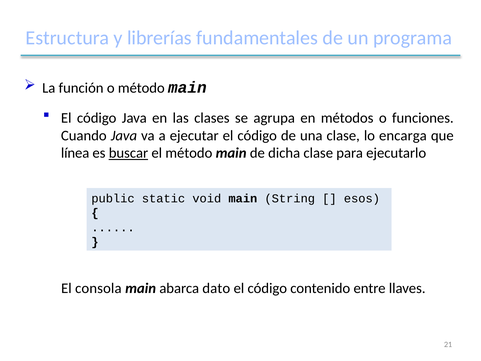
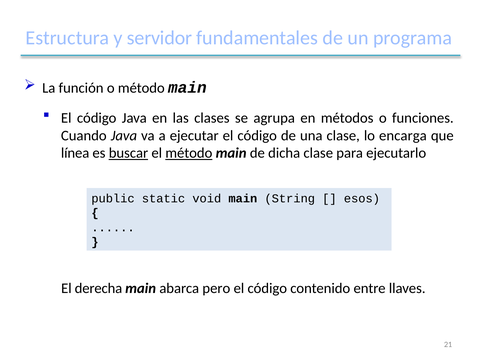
librerías: librerías -> servidor
método at (189, 153) underline: none -> present
consola: consola -> derecha
dato: dato -> pero
